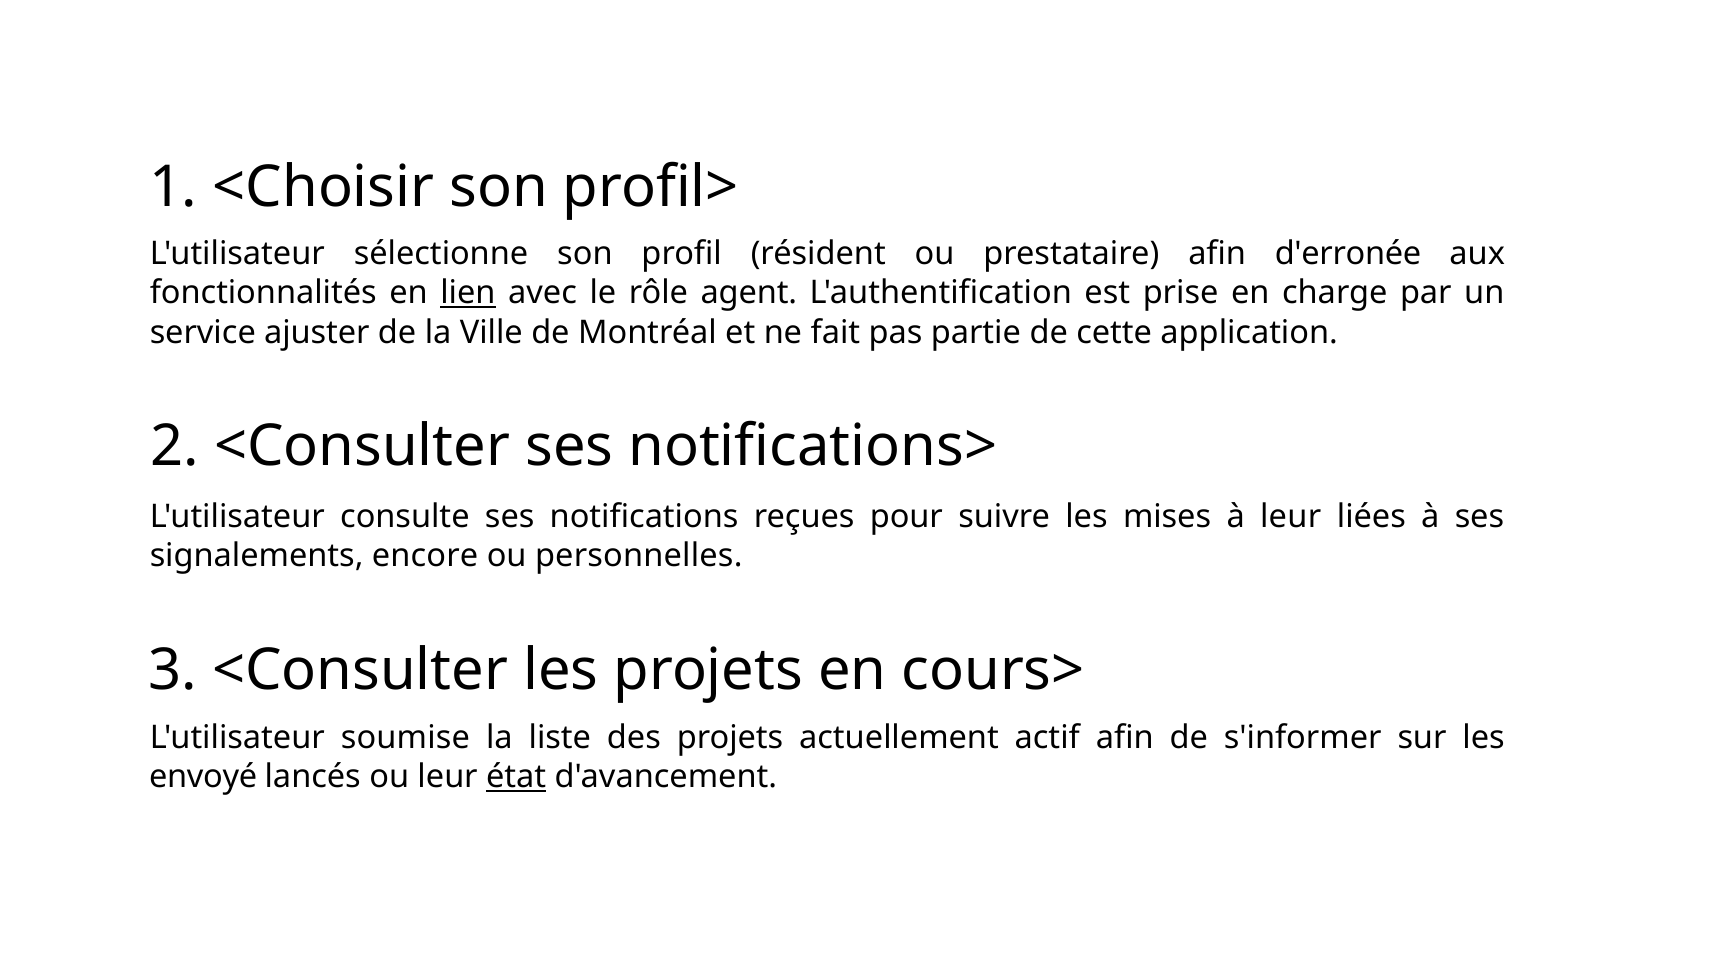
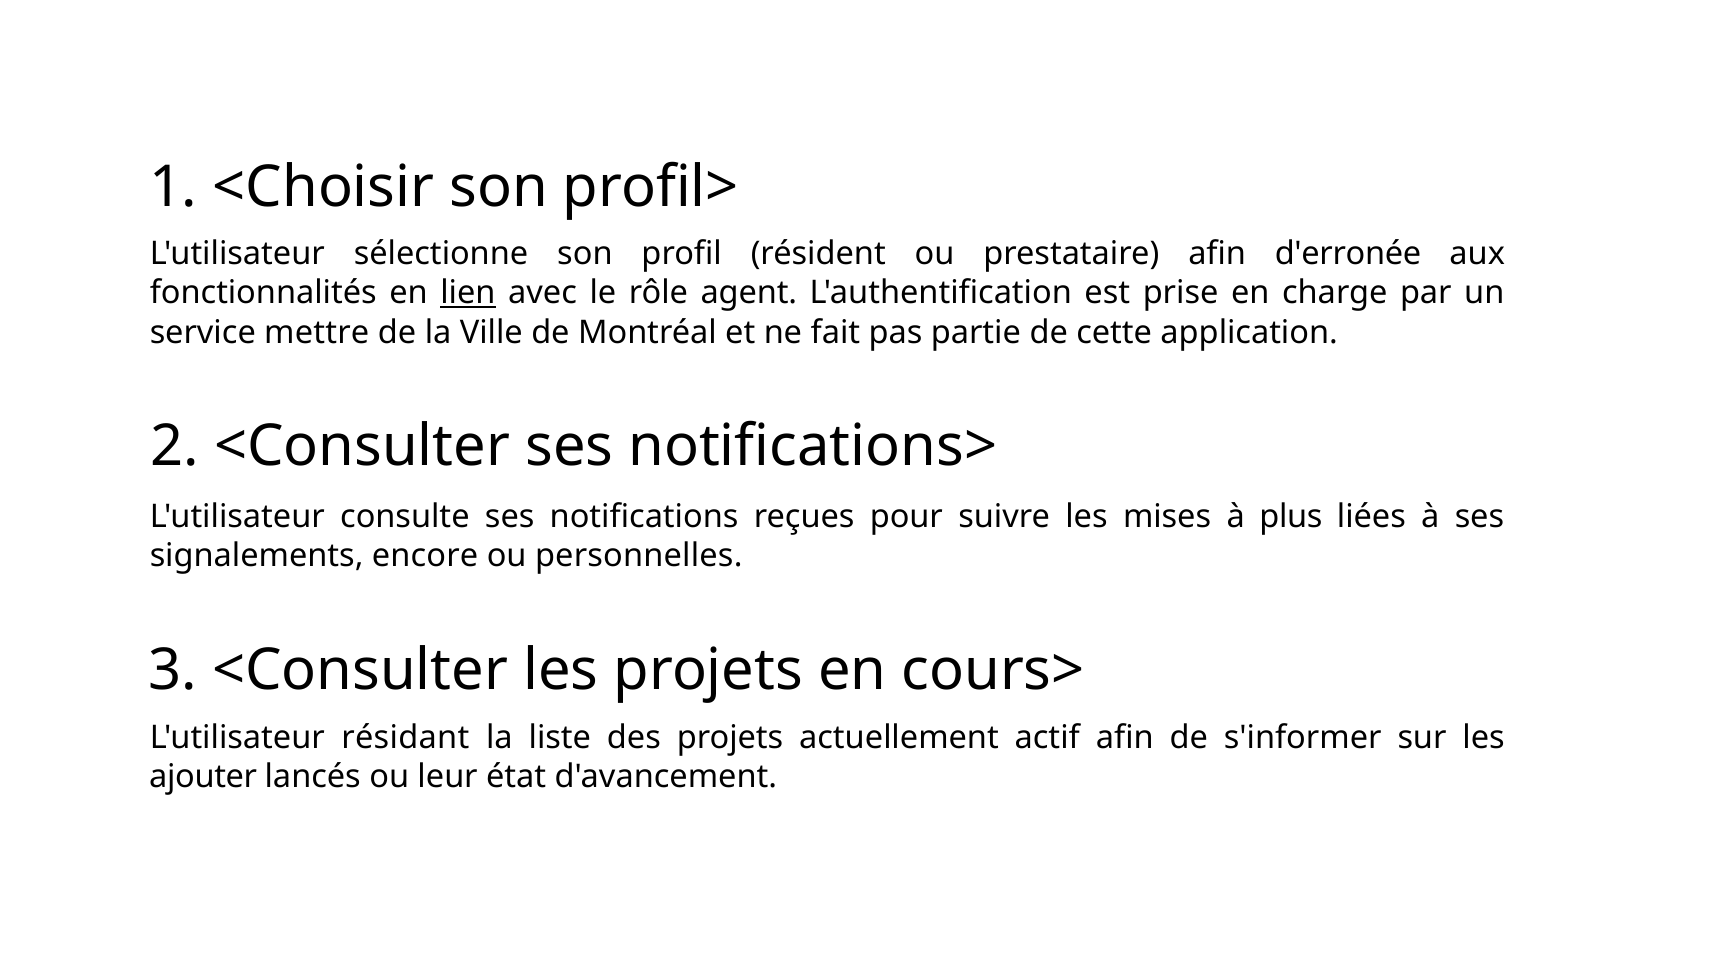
ajuster: ajuster -> mettre
à leur: leur -> plus
soumise: soumise -> résidant
envoyé: envoyé -> ajouter
état underline: present -> none
